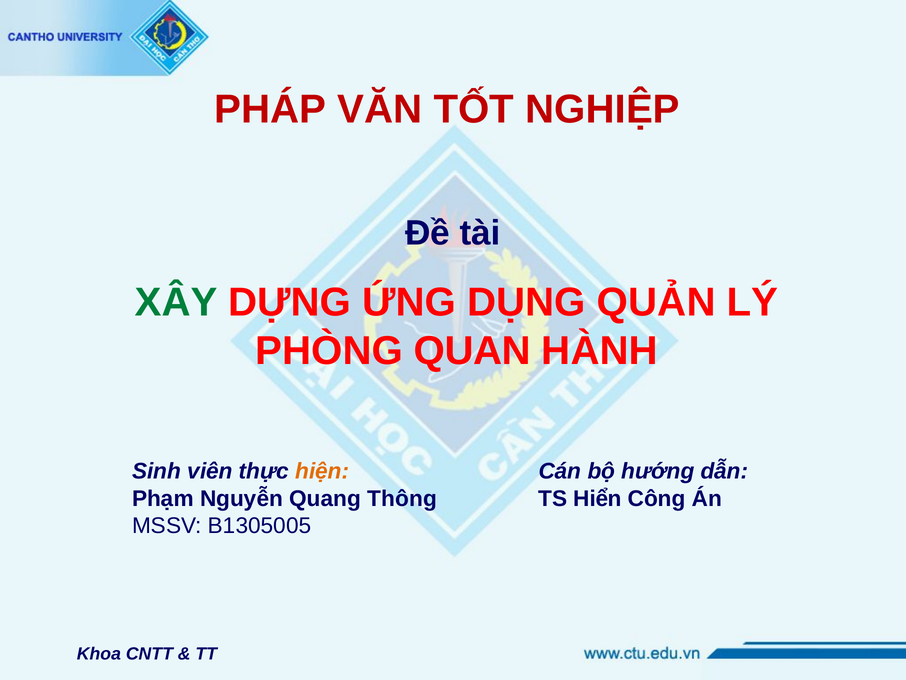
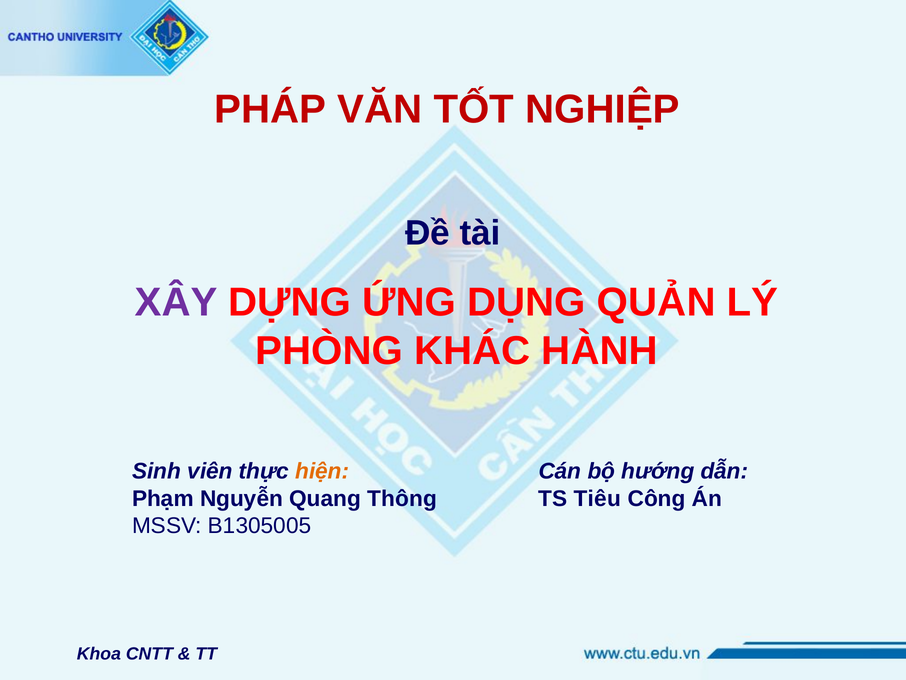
XÂY colour: green -> purple
QUAN: QUAN -> KHÁC
Hiển: Hiển -> Tiêu
